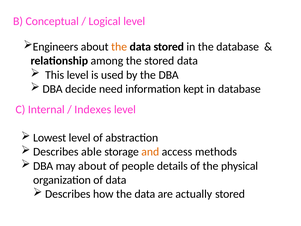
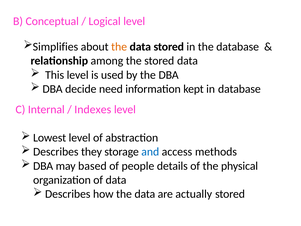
Engineers: Engineers -> Simplifies
able: able -> they
and colour: orange -> blue
may about: about -> based
